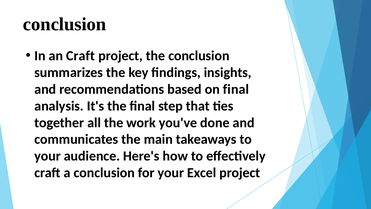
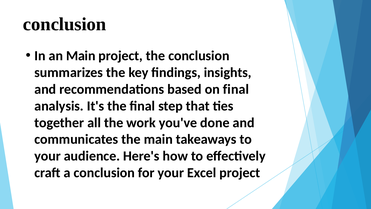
an Craft: Craft -> Main
